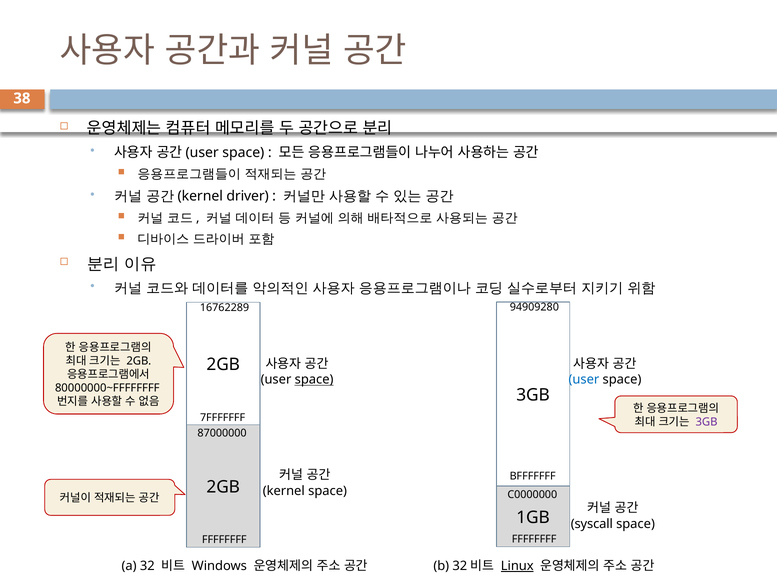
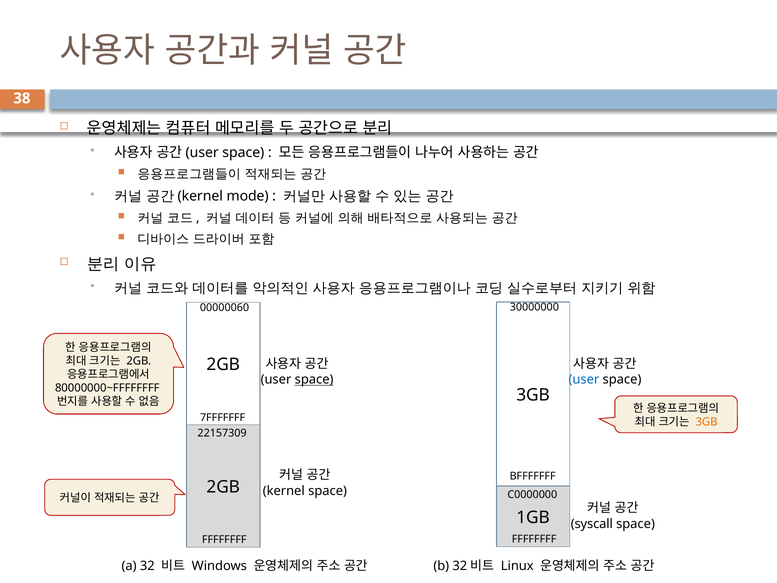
driver: driver -> mode
94909280: 94909280 -> 30000000
16762289: 16762289 -> 00000060
3GB at (707, 422) colour: purple -> orange
87000000: 87000000 -> 22157309
Linux underline: present -> none
